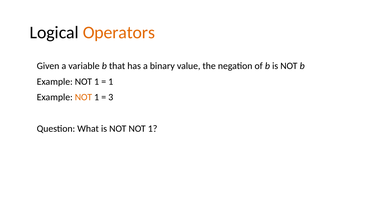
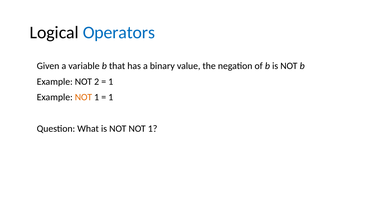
Operators colour: orange -> blue
1 at (97, 82): 1 -> 2
3 at (111, 97): 3 -> 1
